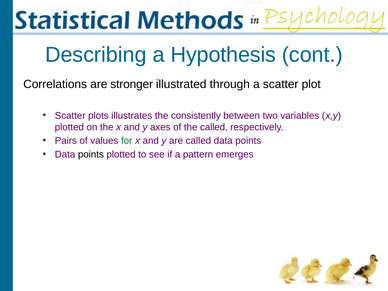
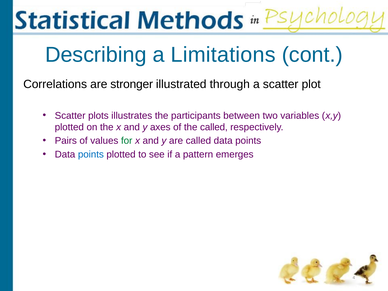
Hypothesis: Hypothesis -> Limitations
consistently: consistently -> participants
points at (91, 154) colour: black -> blue
